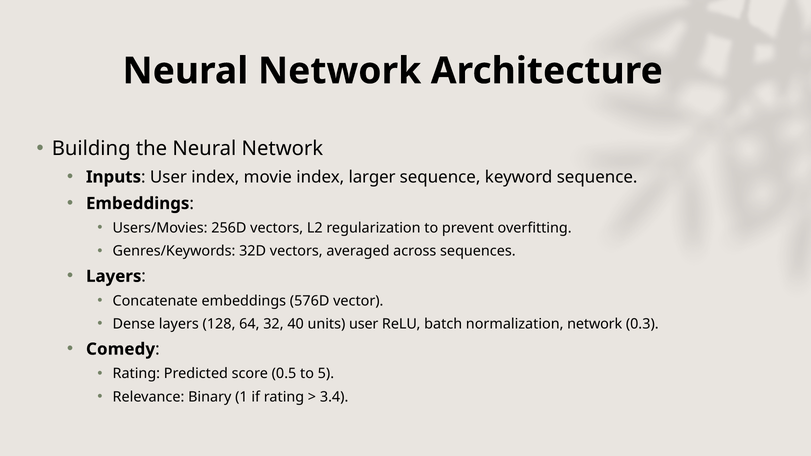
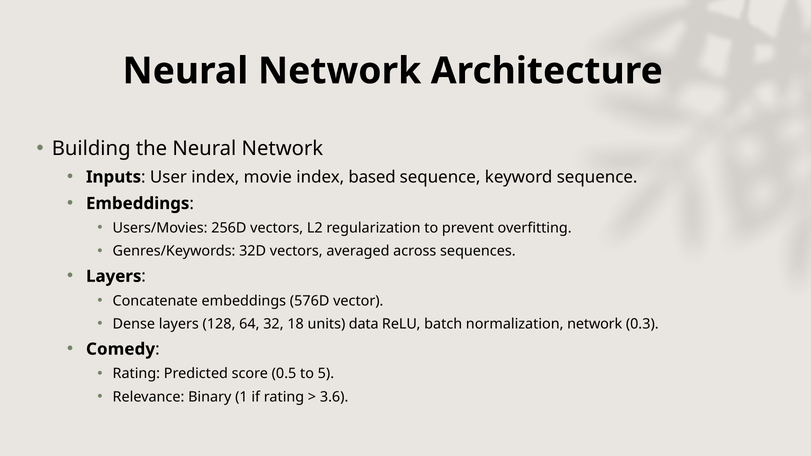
larger: larger -> based
40: 40 -> 18
units user: user -> data
3.4: 3.4 -> 3.6
